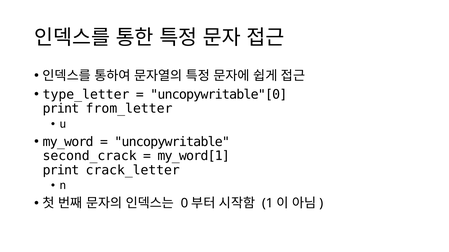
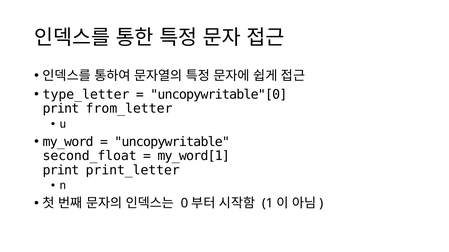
second_crack: second_crack -> second_float
crack_letter: crack_letter -> print_letter
